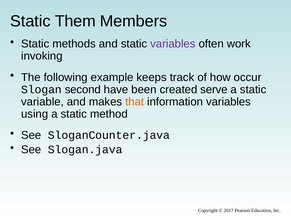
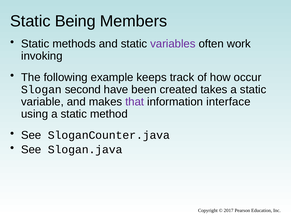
Them: Them -> Being
serve: serve -> takes
that colour: orange -> purple
information variables: variables -> interface
